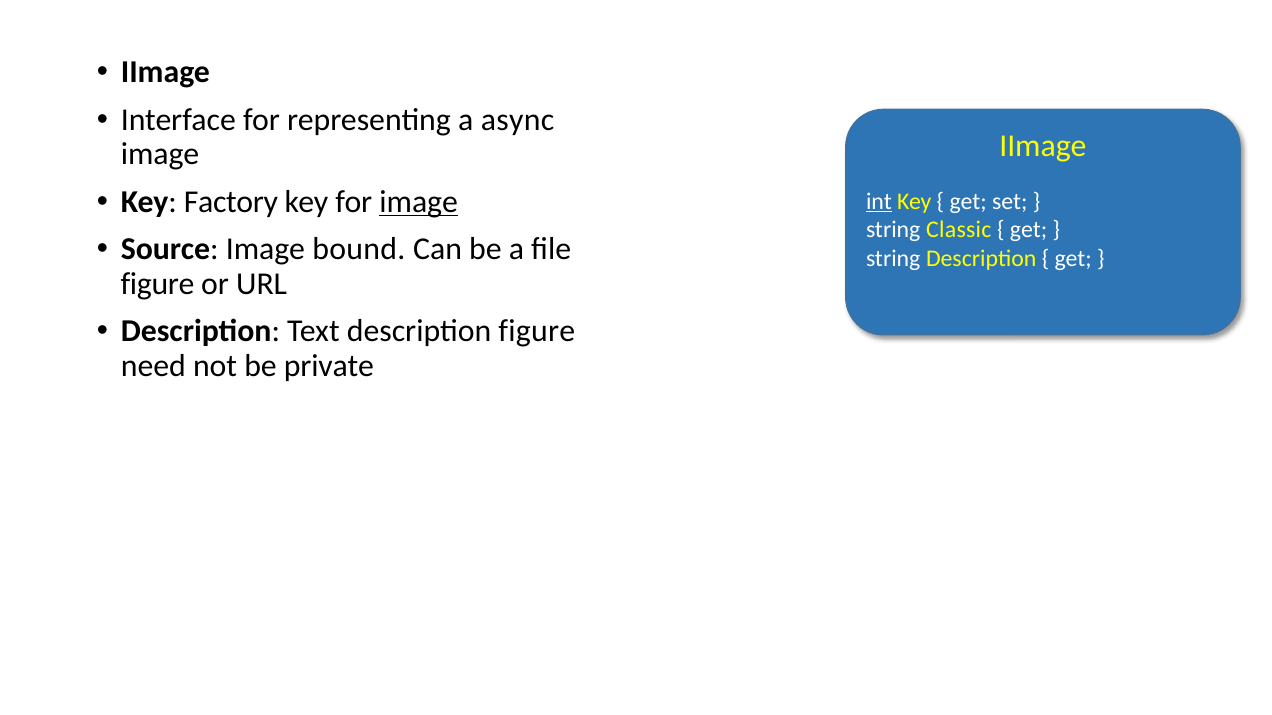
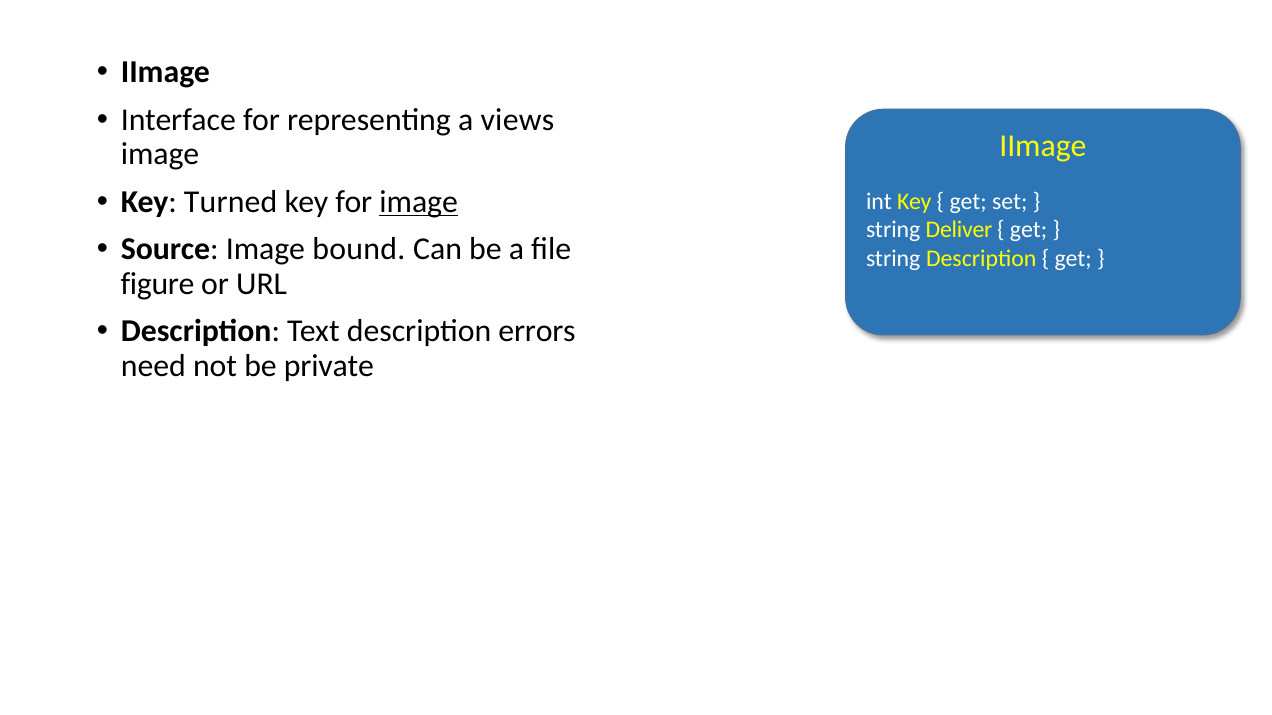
async: async -> views
Factory: Factory -> Turned
int underline: present -> none
Classic: Classic -> Deliver
description figure: figure -> errors
